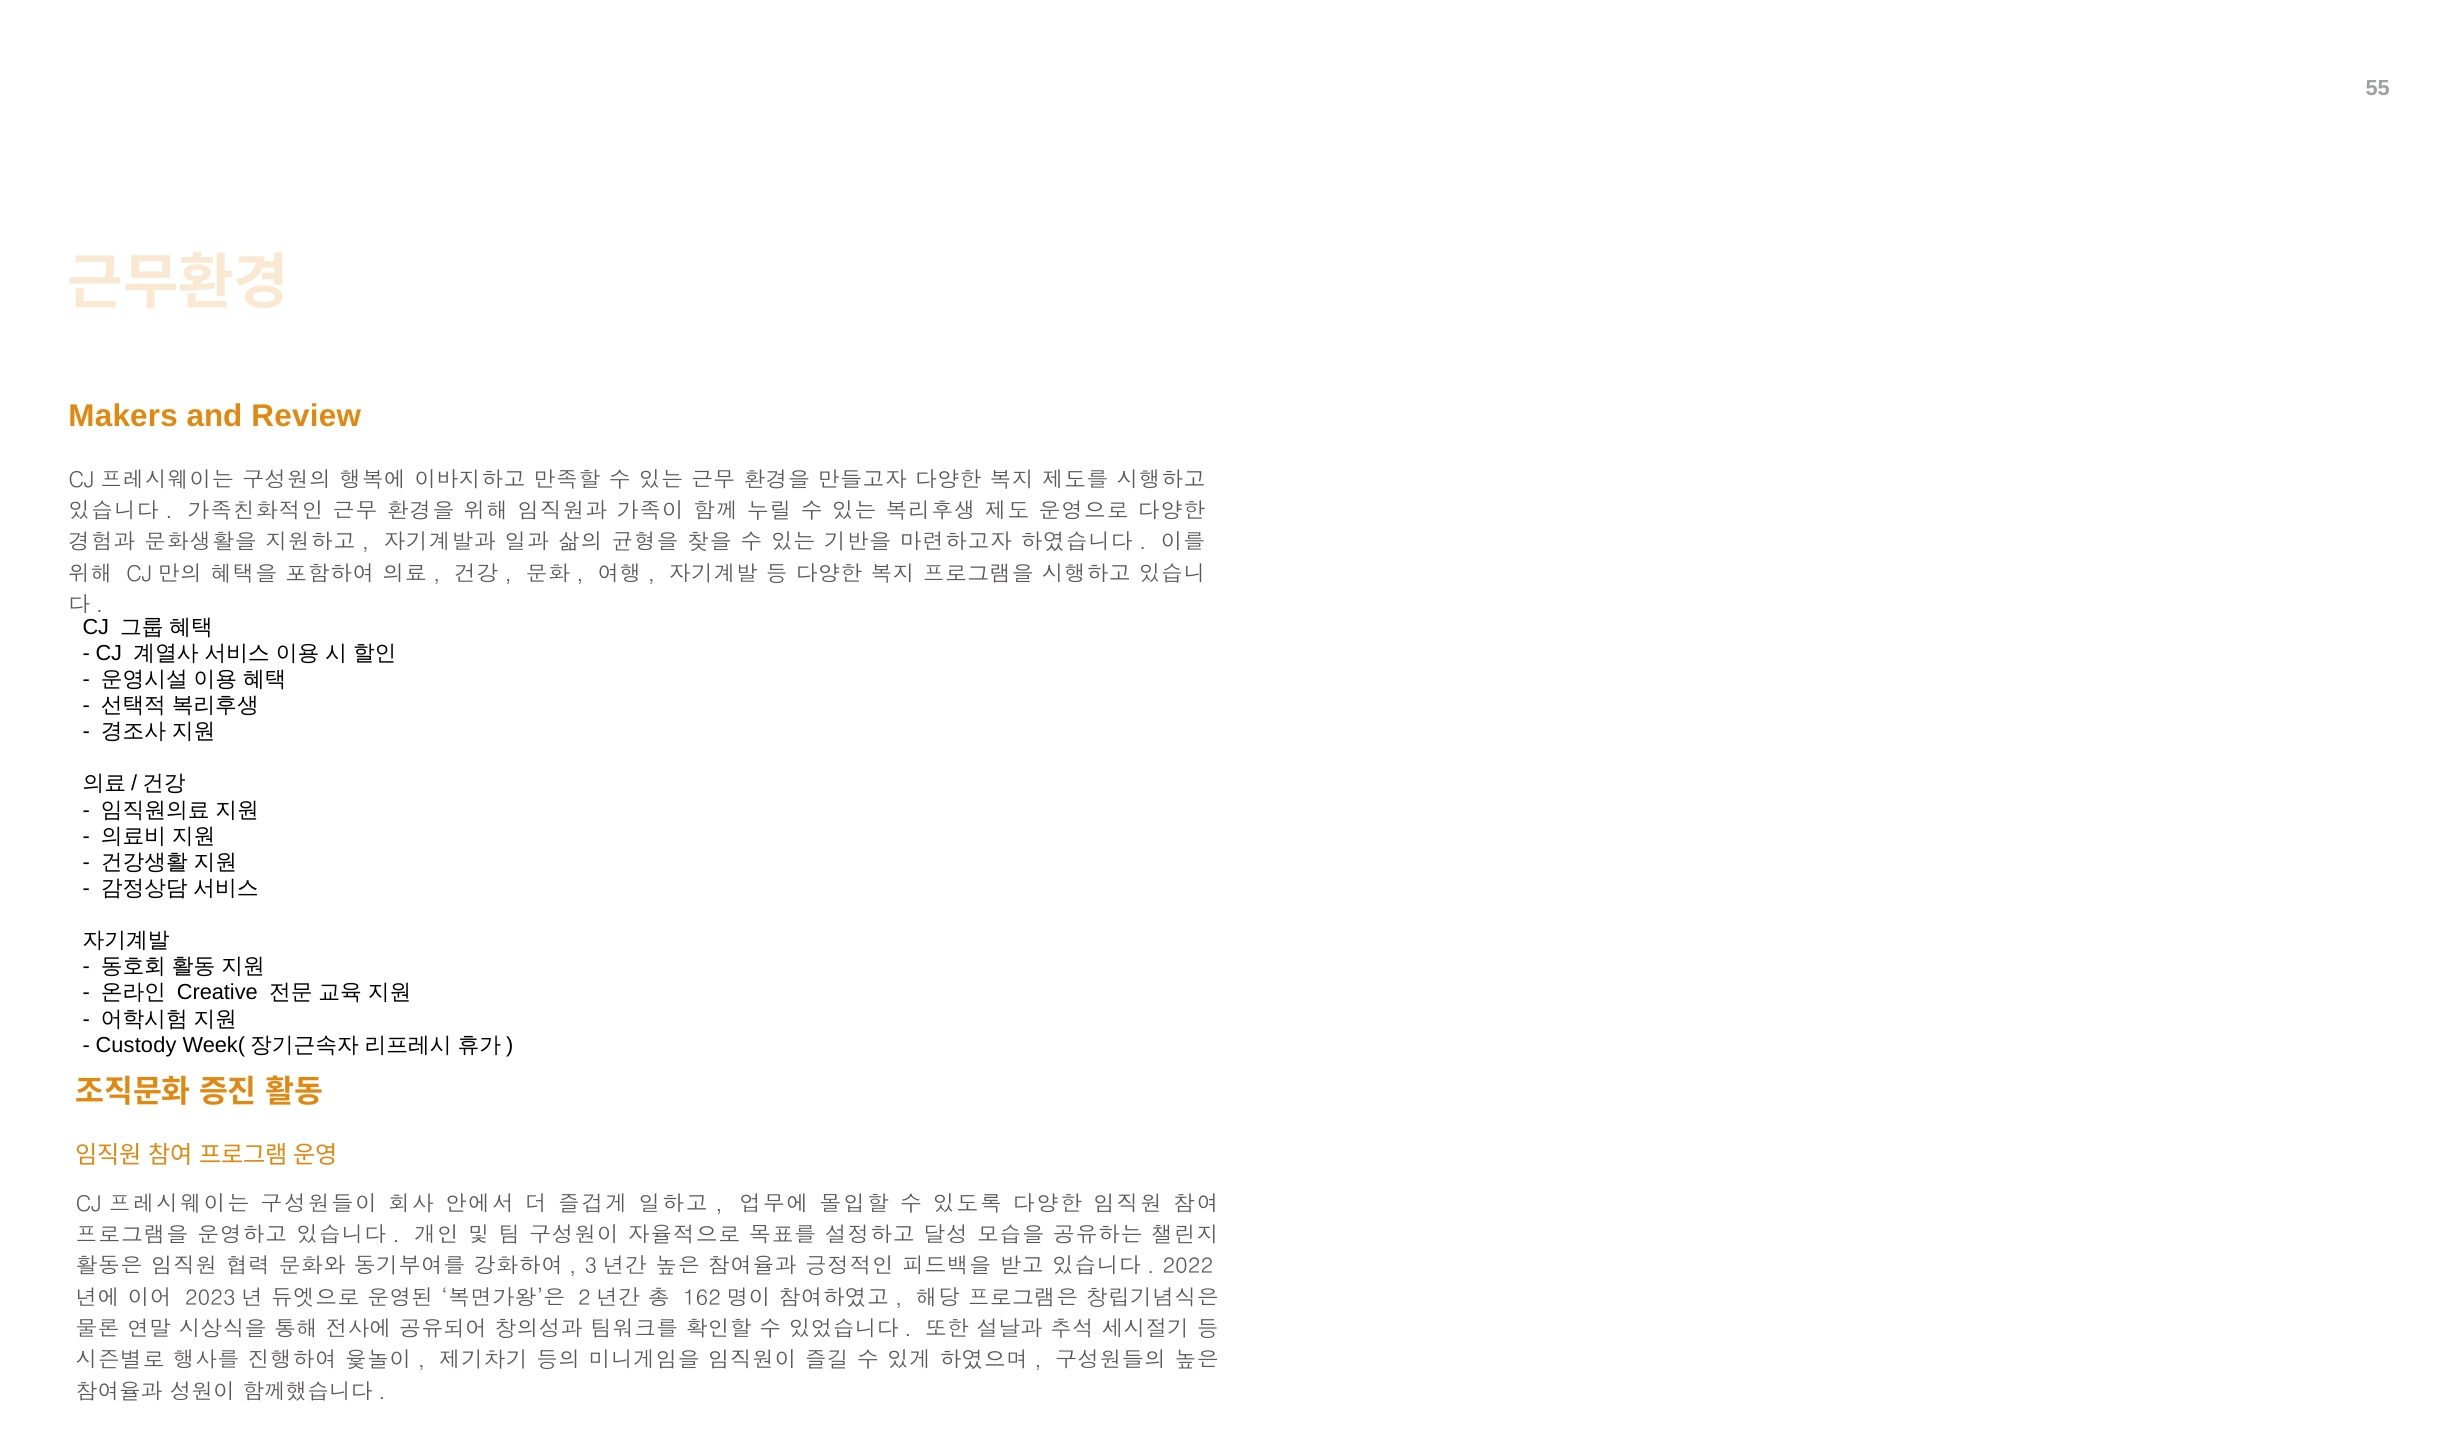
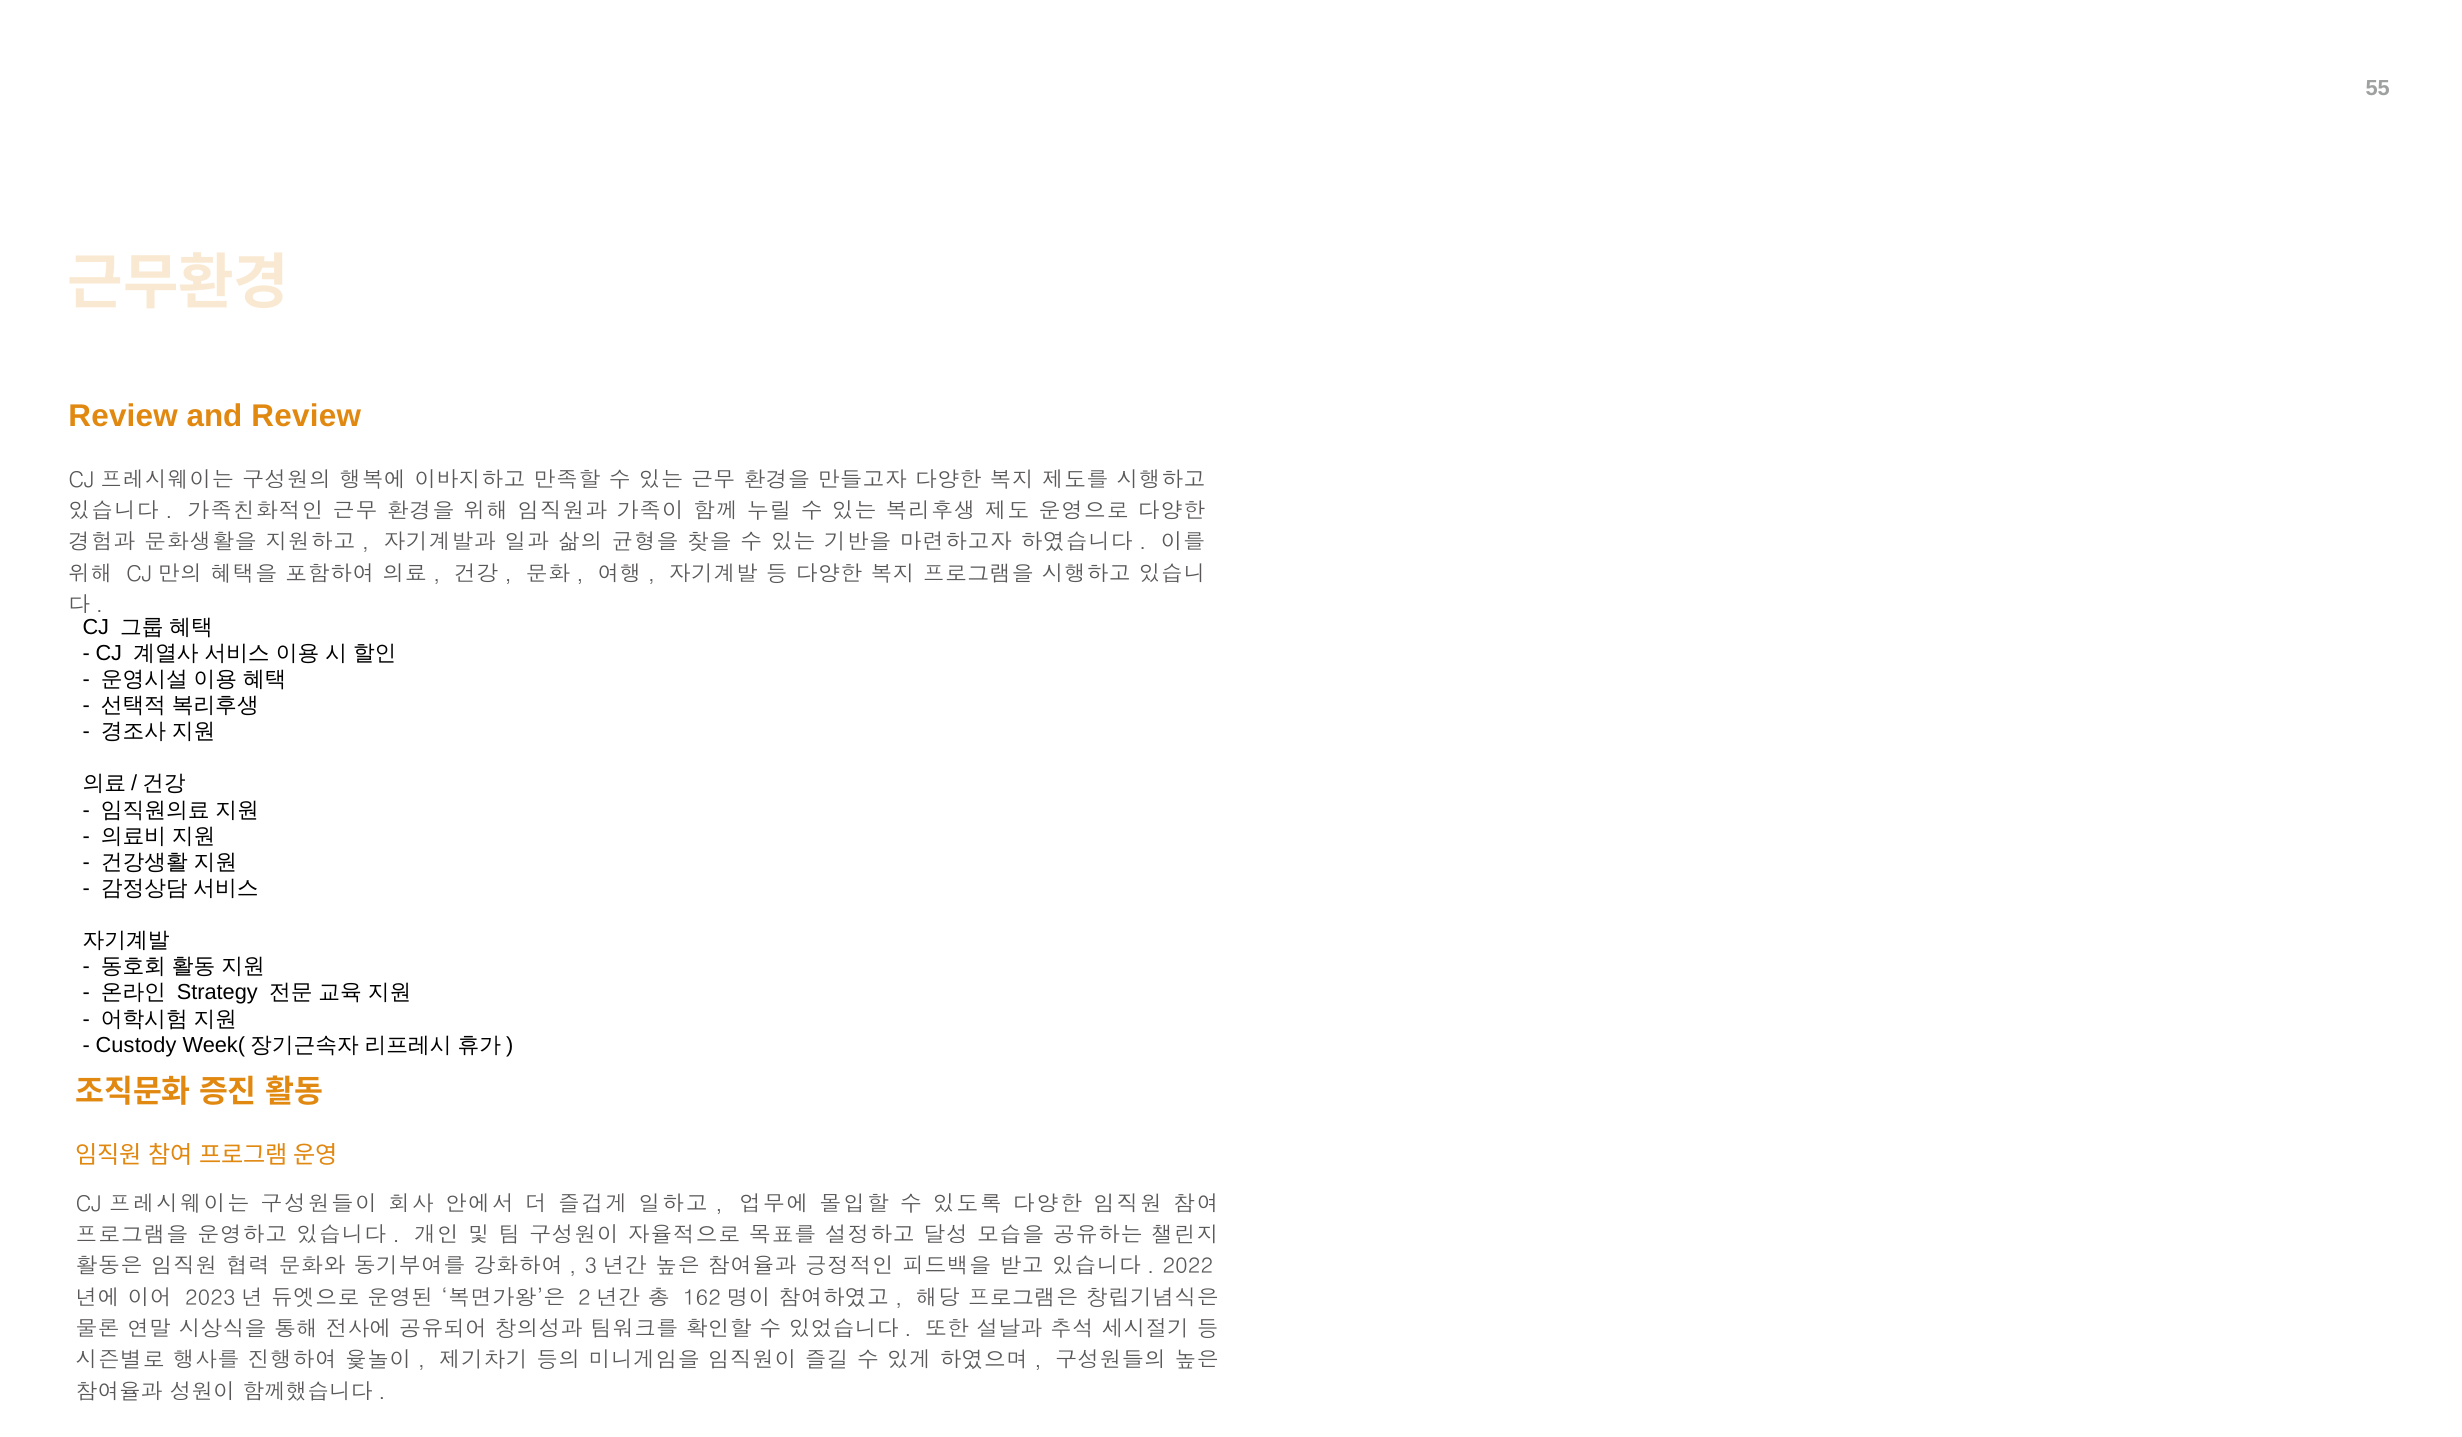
Makers at (123, 417): Makers -> Review
Creative: Creative -> Strategy
